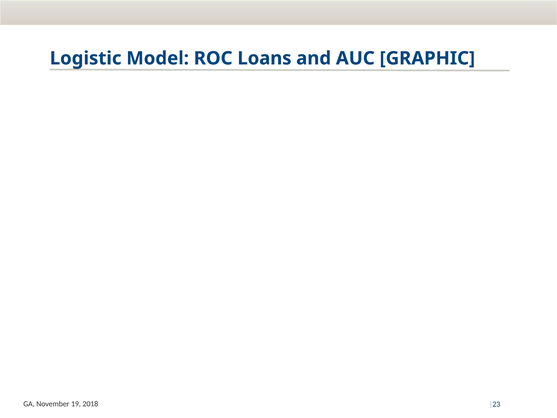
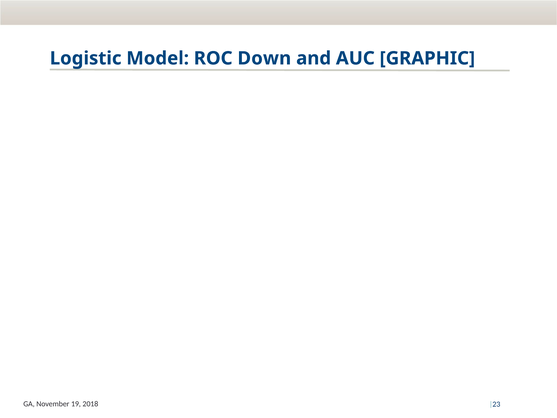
Loans: Loans -> Down
